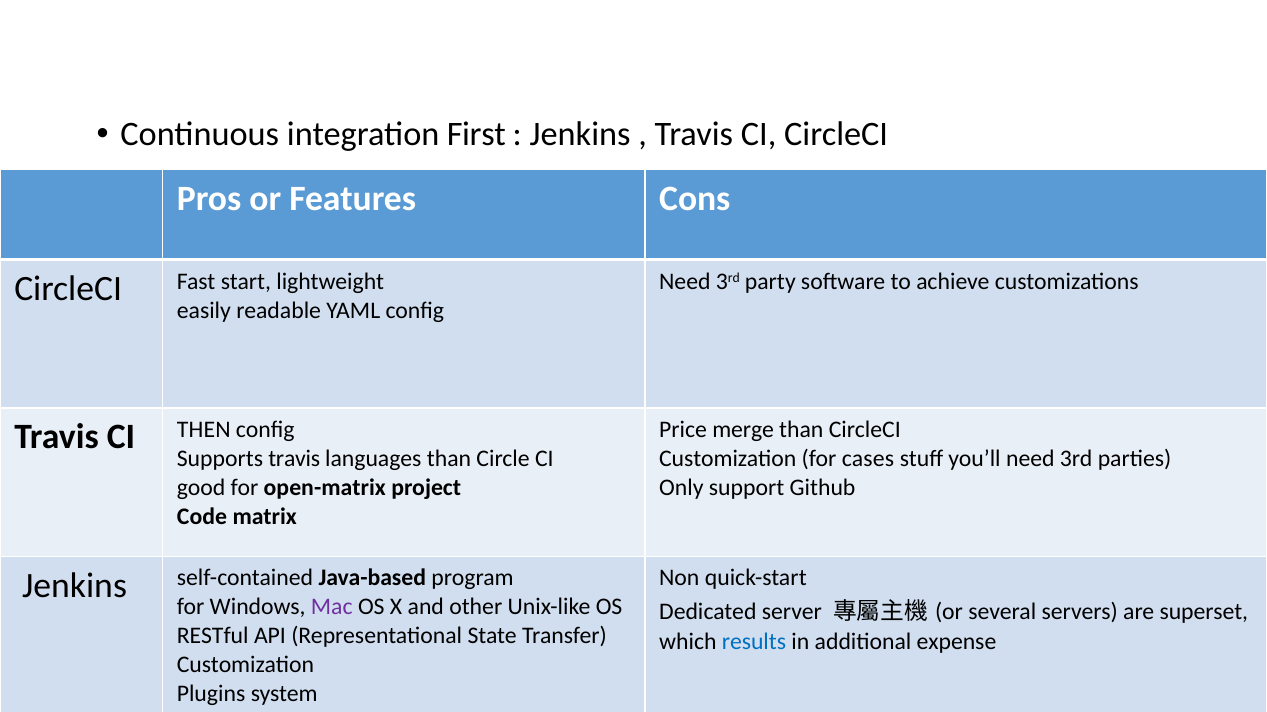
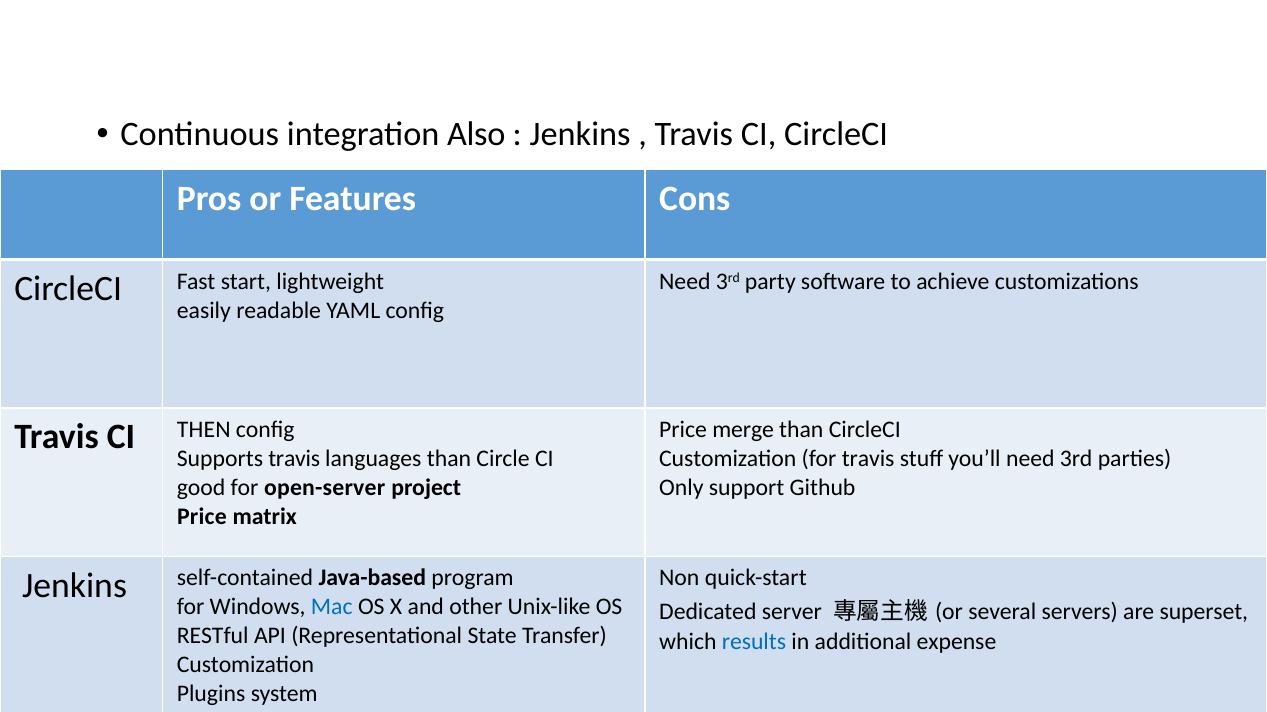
First: First -> Also
for cases: cases -> travis
open-matrix: open-matrix -> open-server
Code at (202, 517): Code -> Price
Mac colour: purple -> blue
